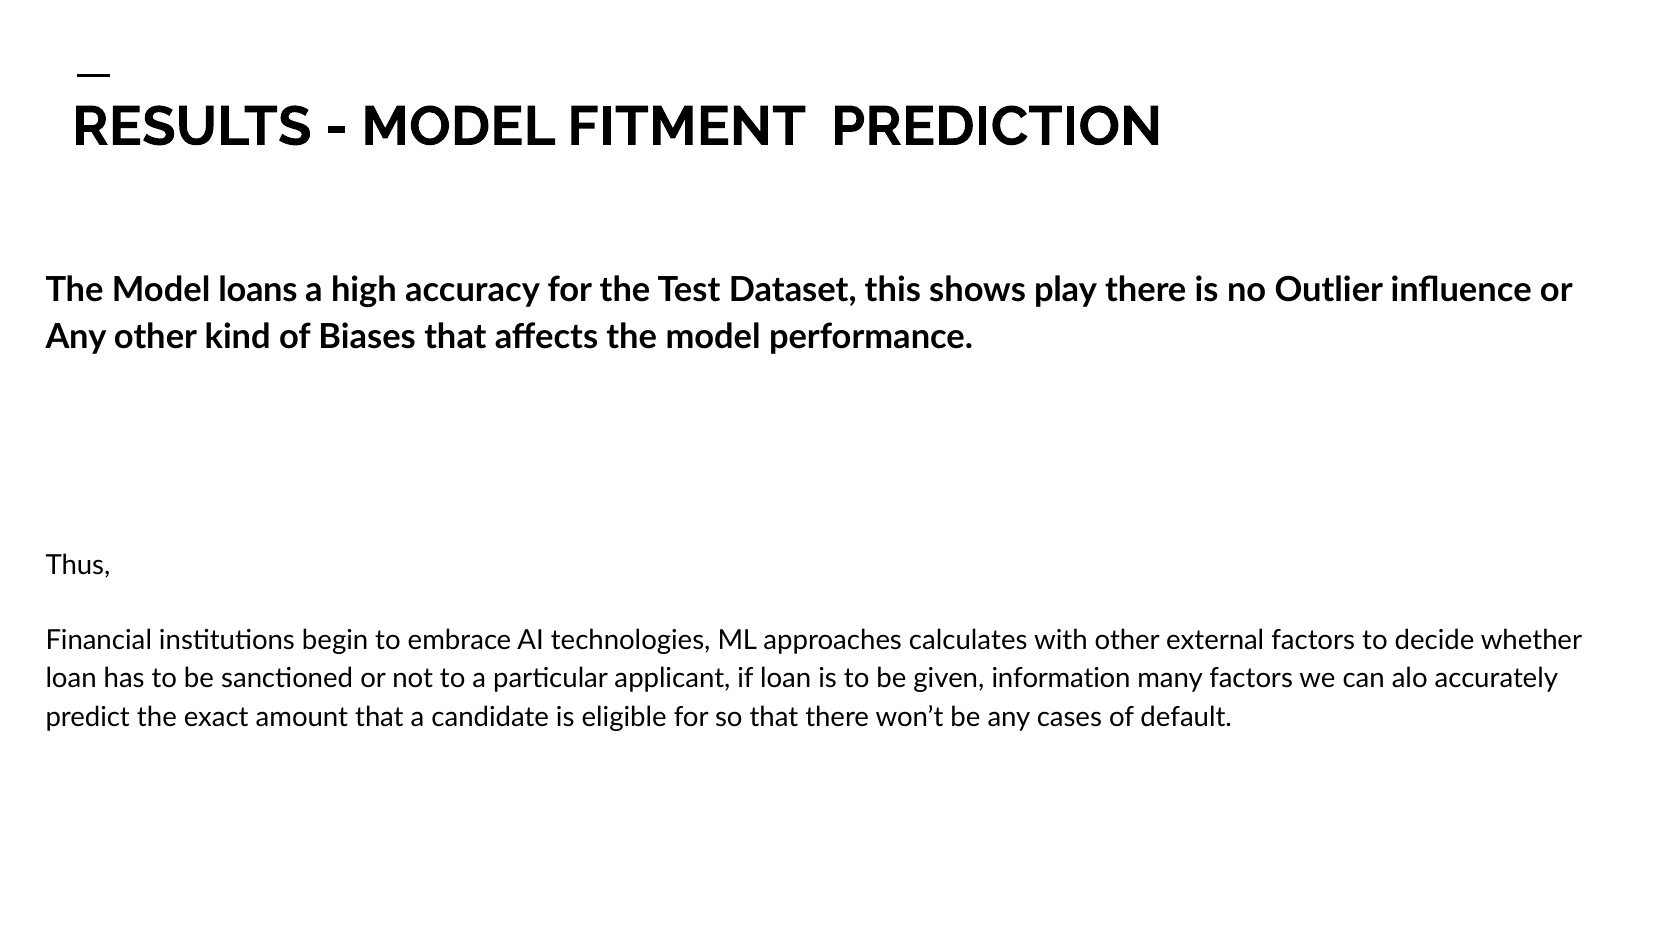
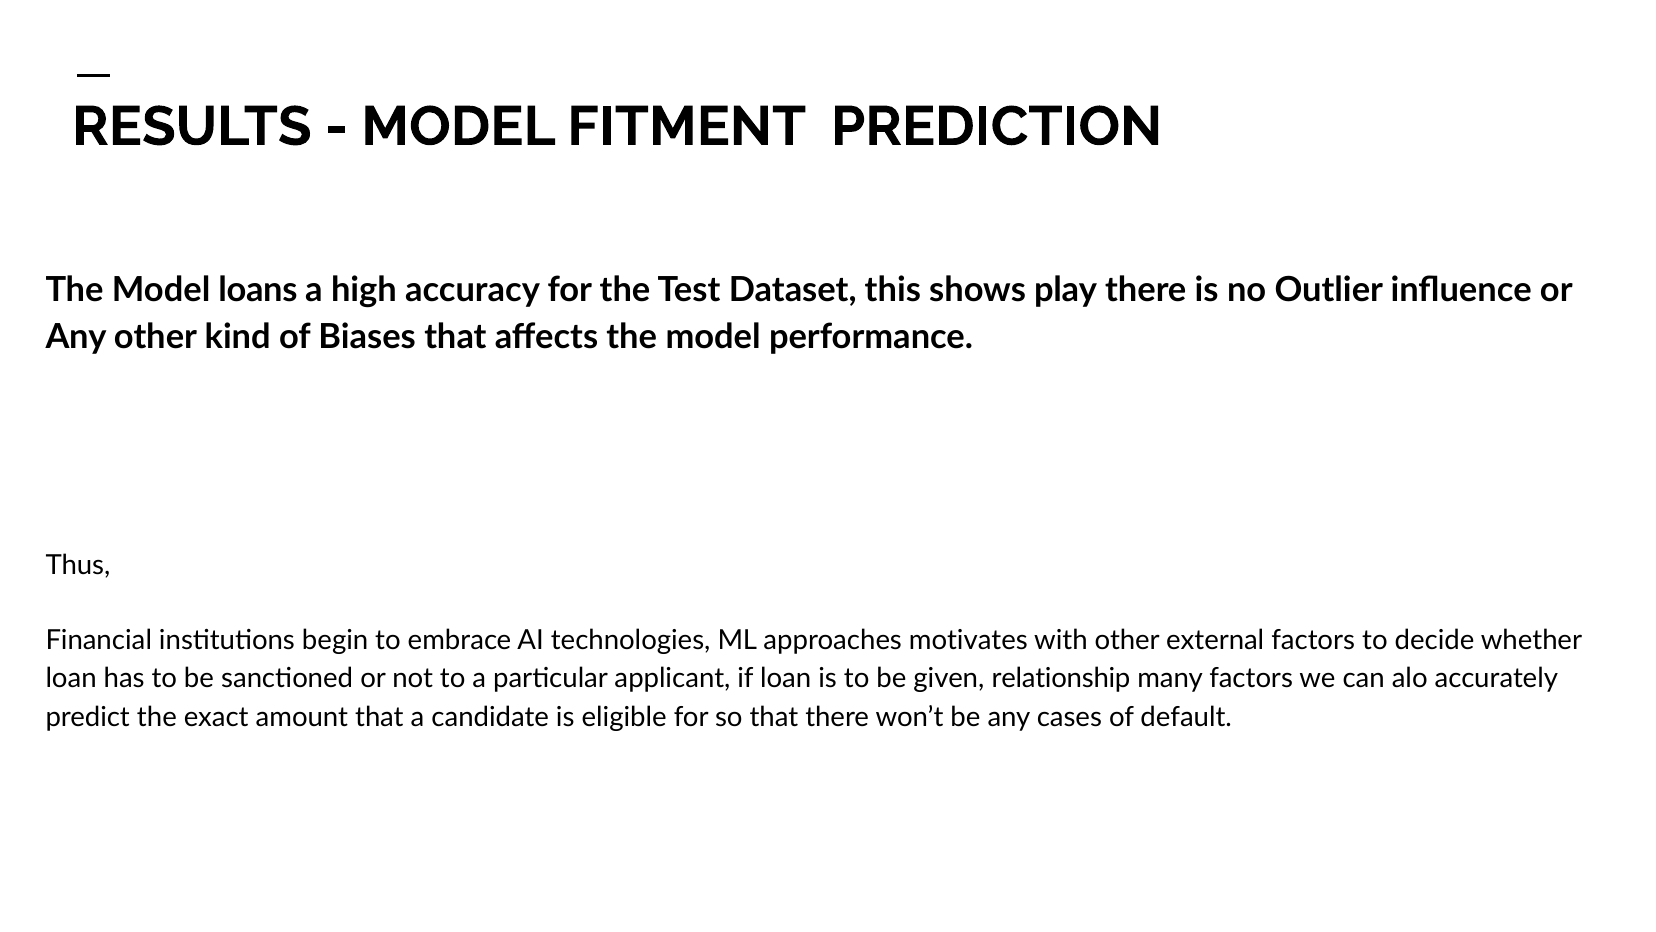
calculates: calculates -> motivates
information: information -> relationship
